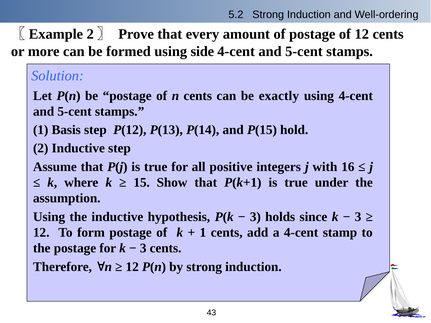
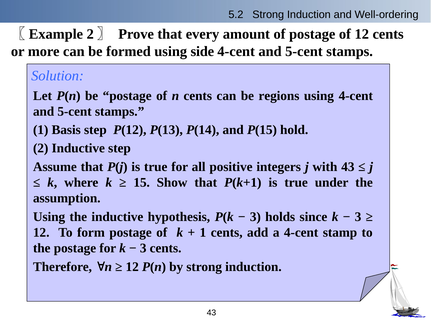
exactly: exactly -> regions
with 16: 16 -> 43
